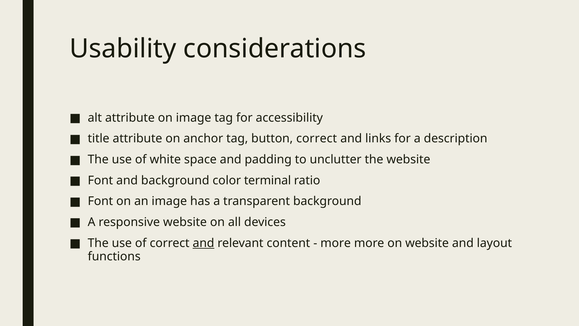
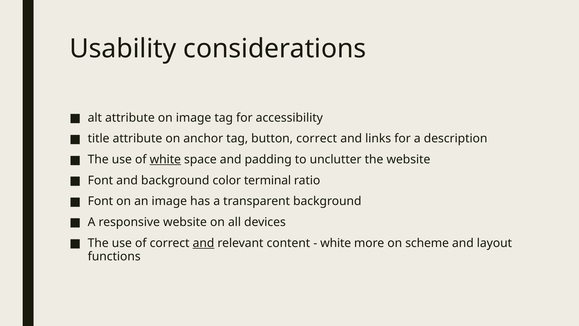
white at (165, 159) underline: none -> present
more at (336, 243): more -> white
on website: website -> scheme
